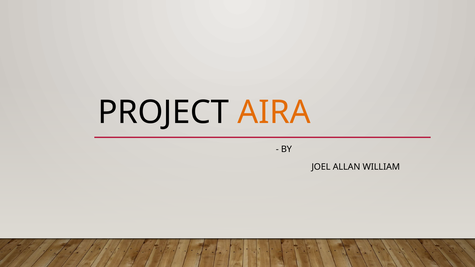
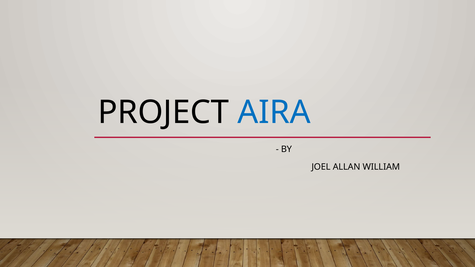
AIRA colour: orange -> blue
